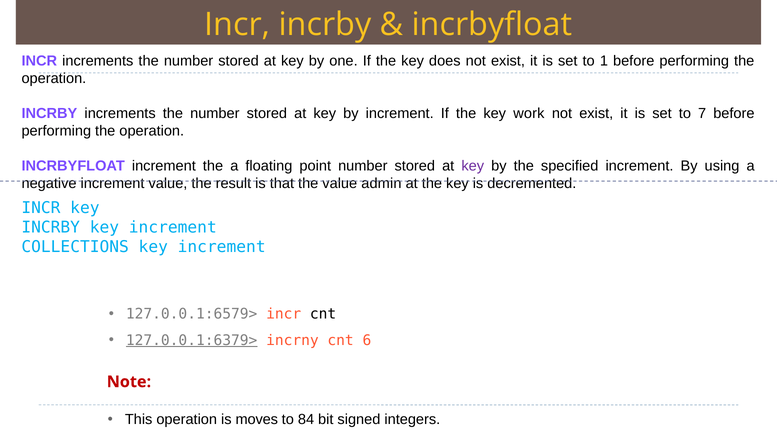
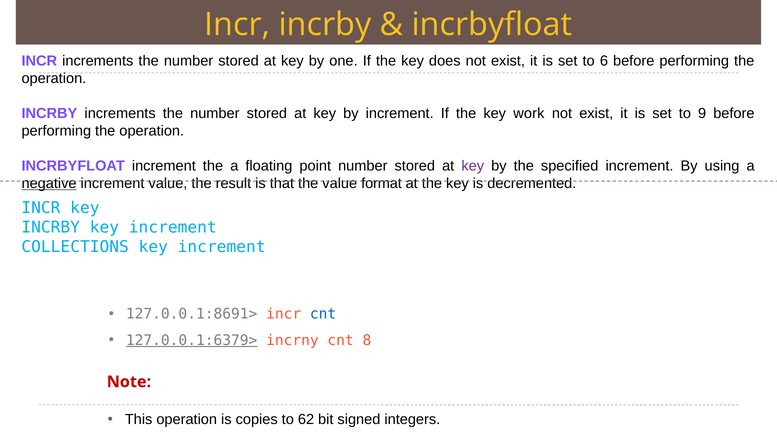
1: 1 -> 6
7: 7 -> 9
negative underline: none -> present
admin: admin -> format
127.0.0.1:6579>: 127.0.0.1:6579> -> 127.0.0.1:8691>
cnt at (323, 314) colour: black -> blue
6: 6 -> 8
moves: moves -> copies
84: 84 -> 62
